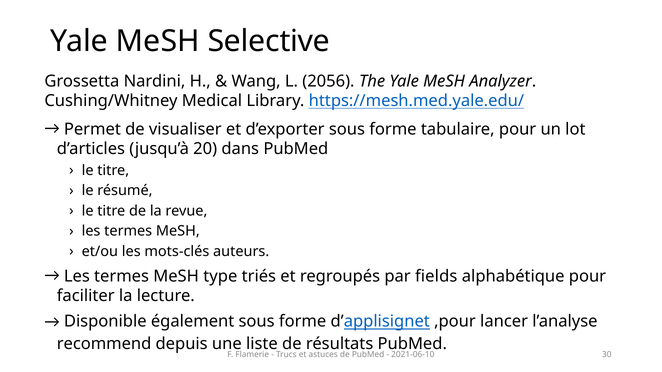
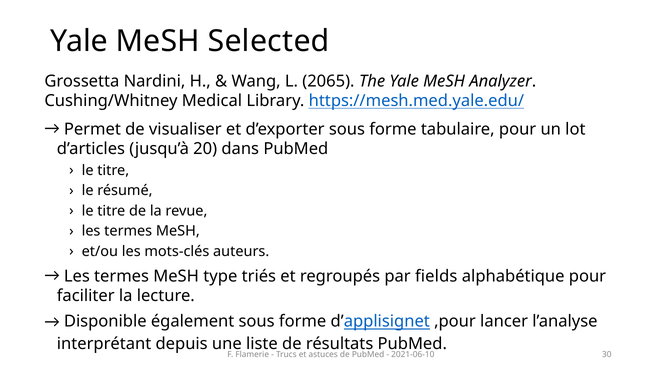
Selective: Selective -> Selected
2056: 2056 -> 2065
recommend: recommend -> interprétant
